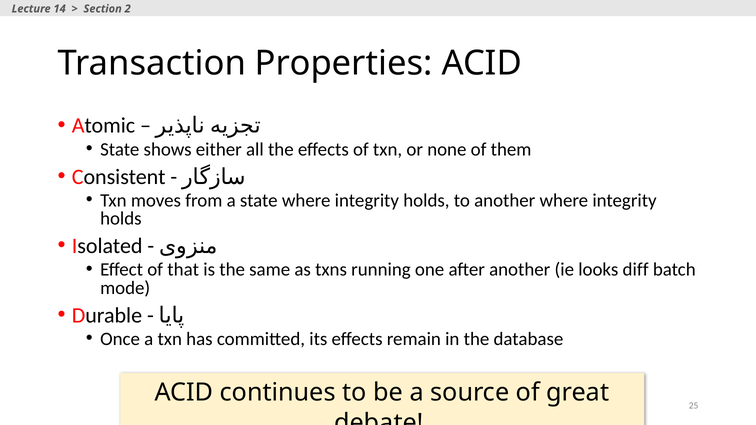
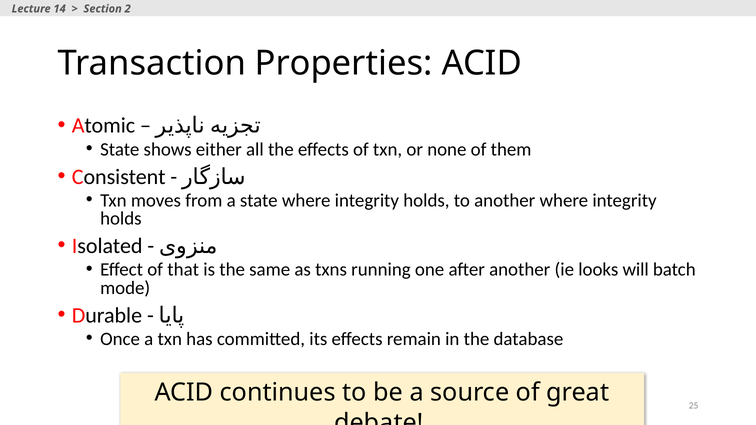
diff: diff -> will
